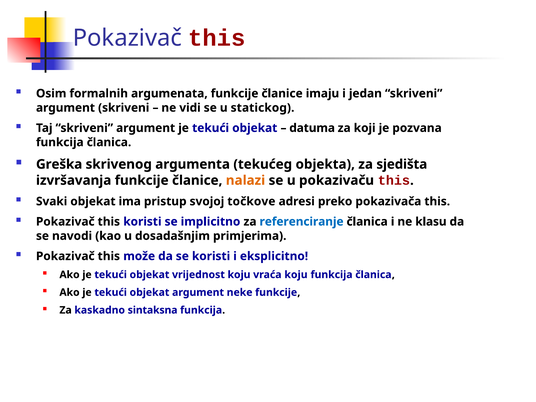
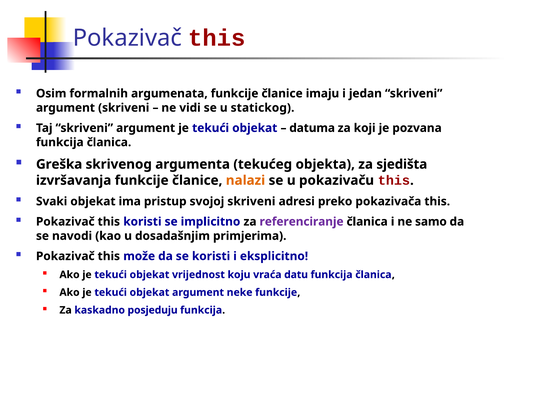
svojoj točkove: točkove -> skriveni
referenciranje colour: blue -> purple
klasu: klasu -> samo
vraća koju: koju -> datu
sintaksna: sintaksna -> posjeduju
